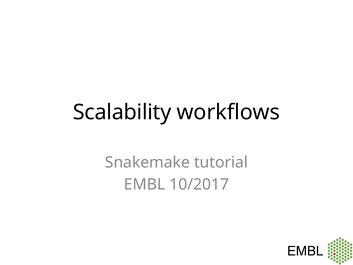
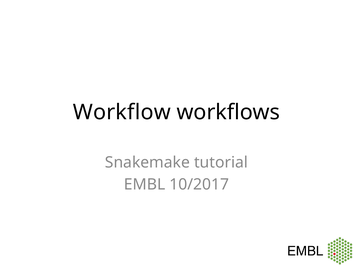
Scalability: Scalability -> Workflow
